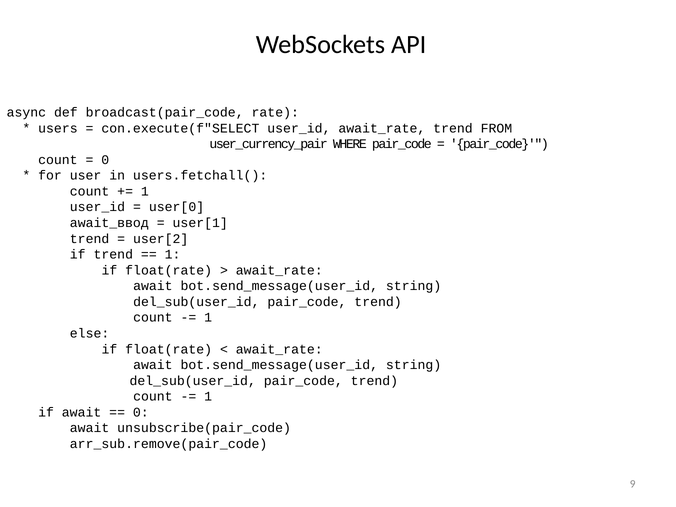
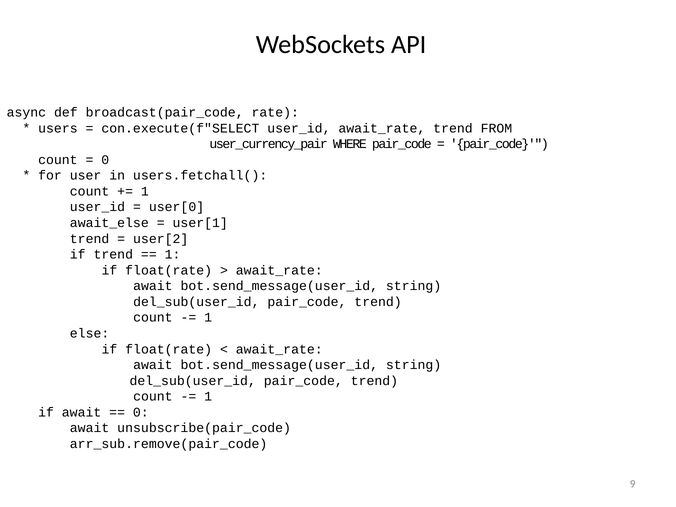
await_ввод: await_ввод -> await_else
